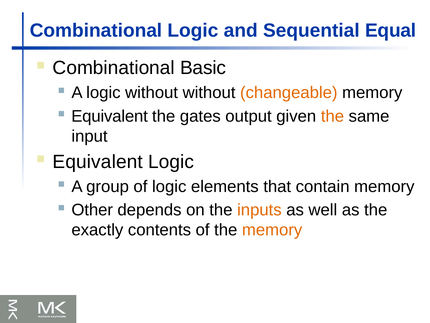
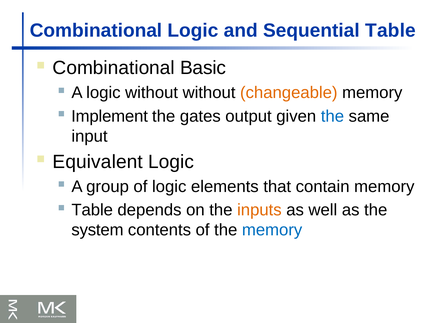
Sequential Equal: Equal -> Table
Equivalent at (110, 116): Equivalent -> Implement
the at (332, 116) colour: orange -> blue
Other at (92, 210): Other -> Table
exactly: exactly -> system
memory at (272, 230) colour: orange -> blue
